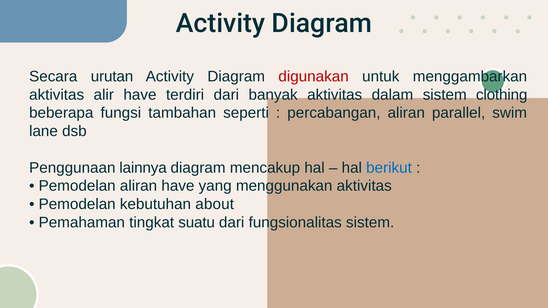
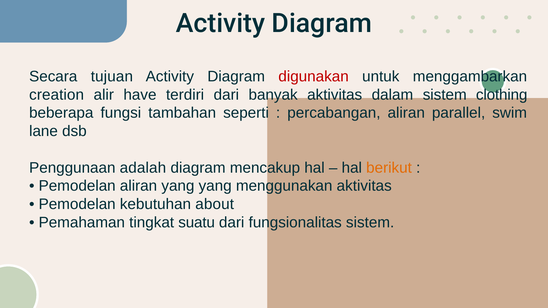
urutan: urutan -> tujuan
aktivitas at (57, 95): aktivitas -> creation
lainnya: lainnya -> adalah
berikut colour: blue -> orange
aliran have: have -> yang
